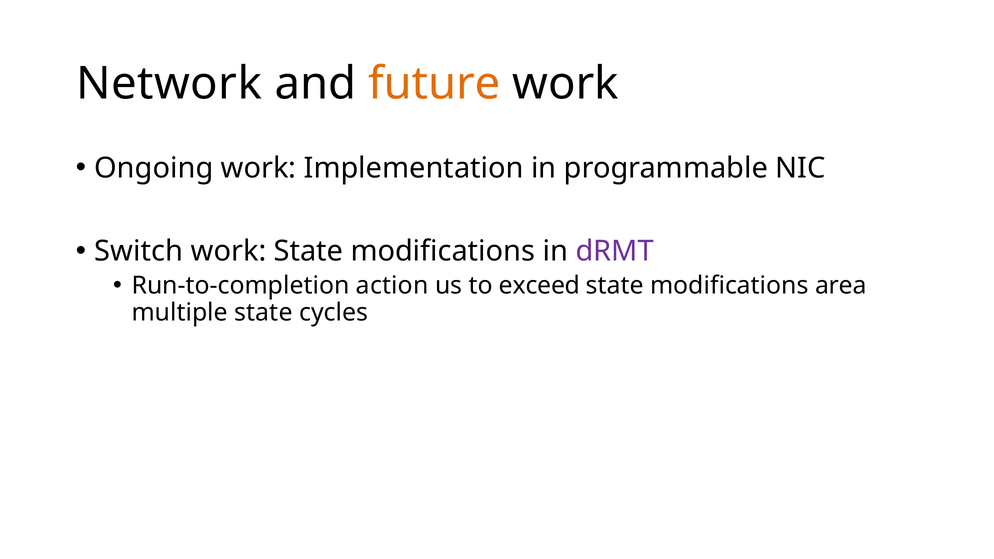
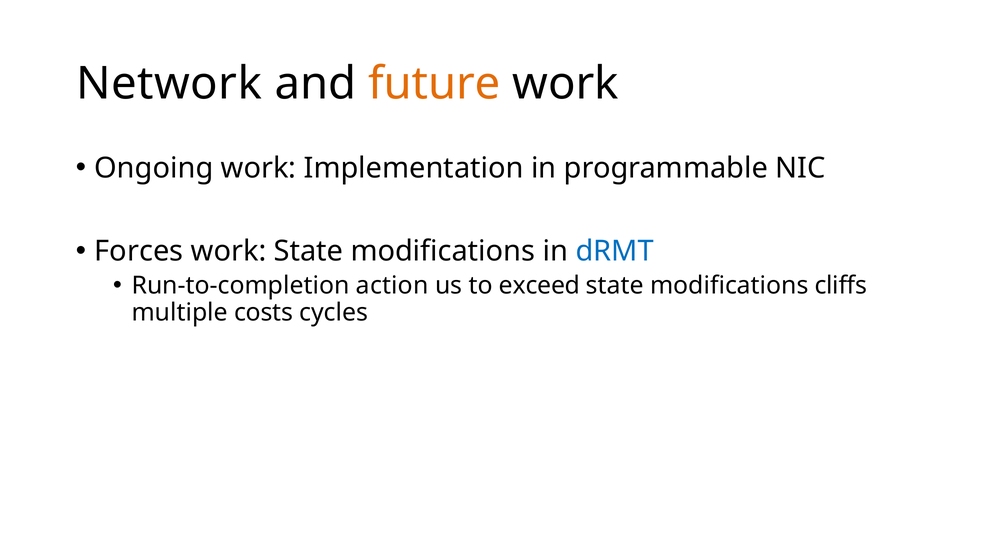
Switch: Switch -> Forces
dRMT colour: purple -> blue
area: area -> cliffs
multiple state: state -> costs
